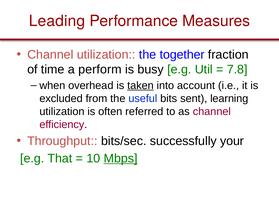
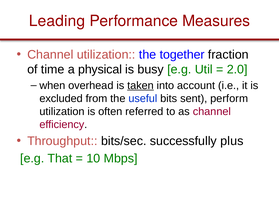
perform: perform -> physical
7.8: 7.8 -> 2.0
learning: learning -> perform
your: your -> plus
Mbps underline: present -> none
